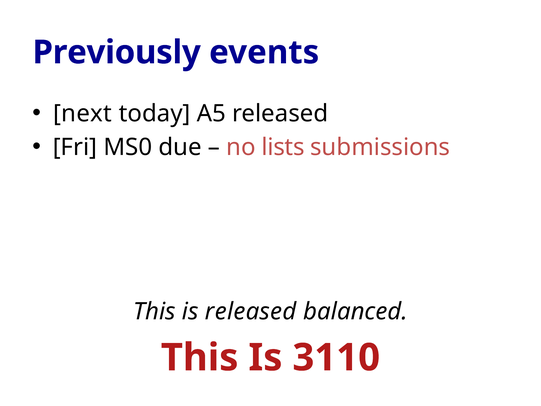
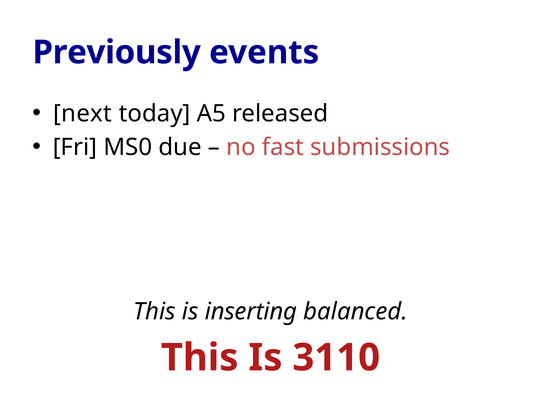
lists: lists -> fast
is released: released -> inserting
